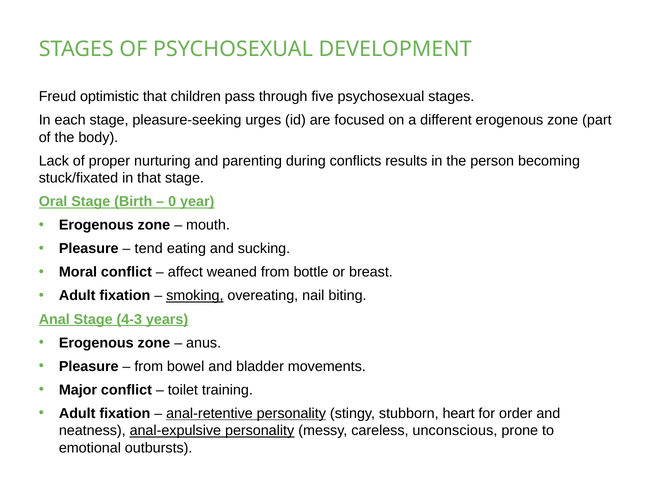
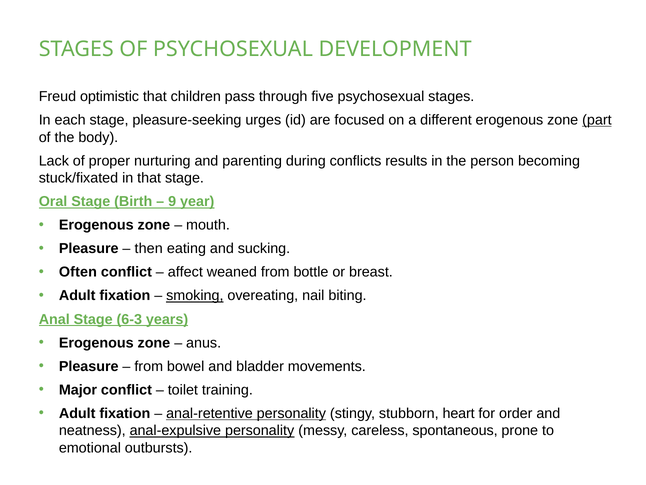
part underline: none -> present
0: 0 -> 9
tend: tend -> then
Moral: Moral -> Often
4-3: 4-3 -> 6-3
unconscious: unconscious -> spontaneous
